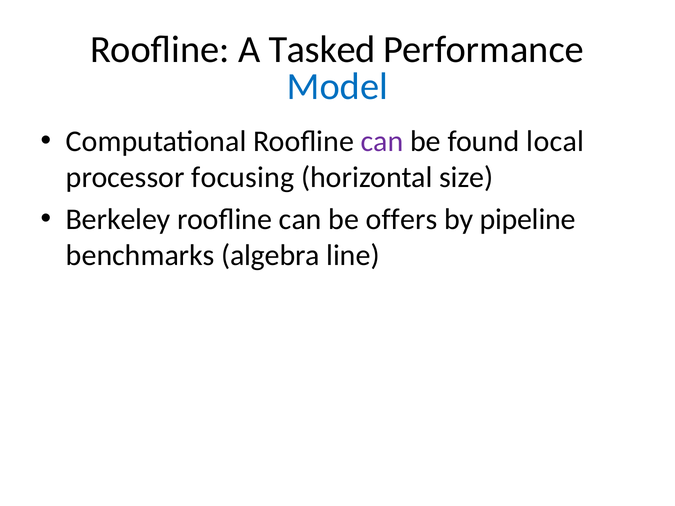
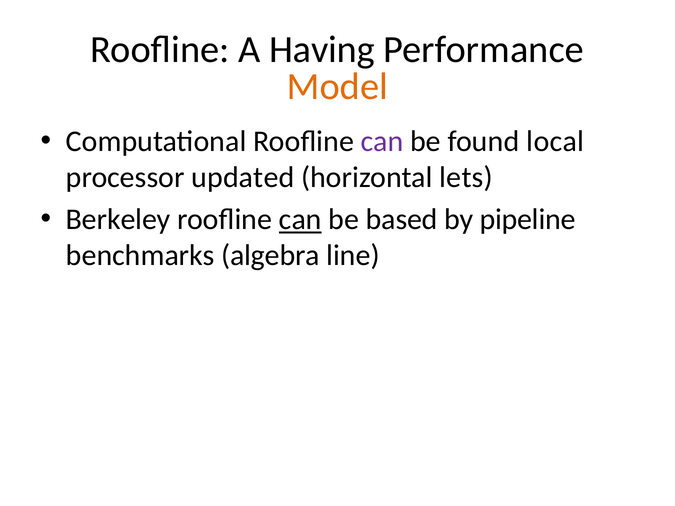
Tasked: Tasked -> Having
Model colour: blue -> orange
focusing: focusing -> updated
size: size -> lets
can at (300, 220) underline: none -> present
offers: offers -> based
